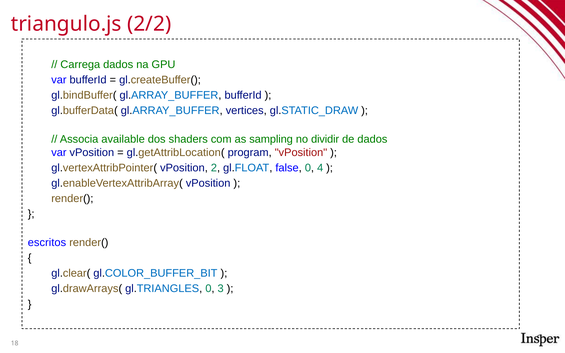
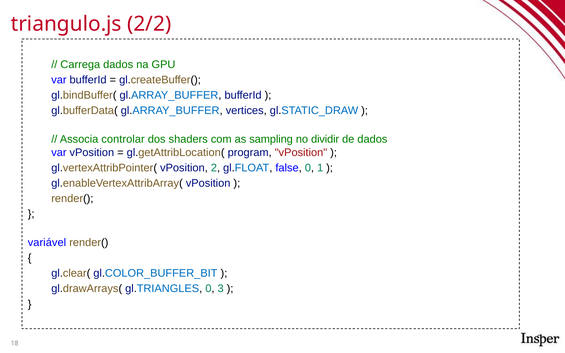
available: available -> controlar
4: 4 -> 1
escritos: escritos -> variável
